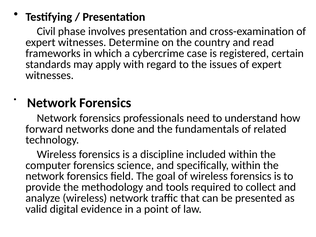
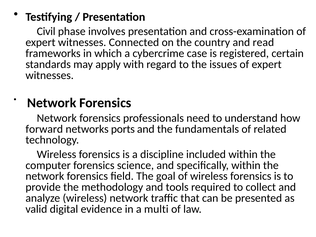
Determine: Determine -> Connected
done: done -> ports
point: point -> multi
